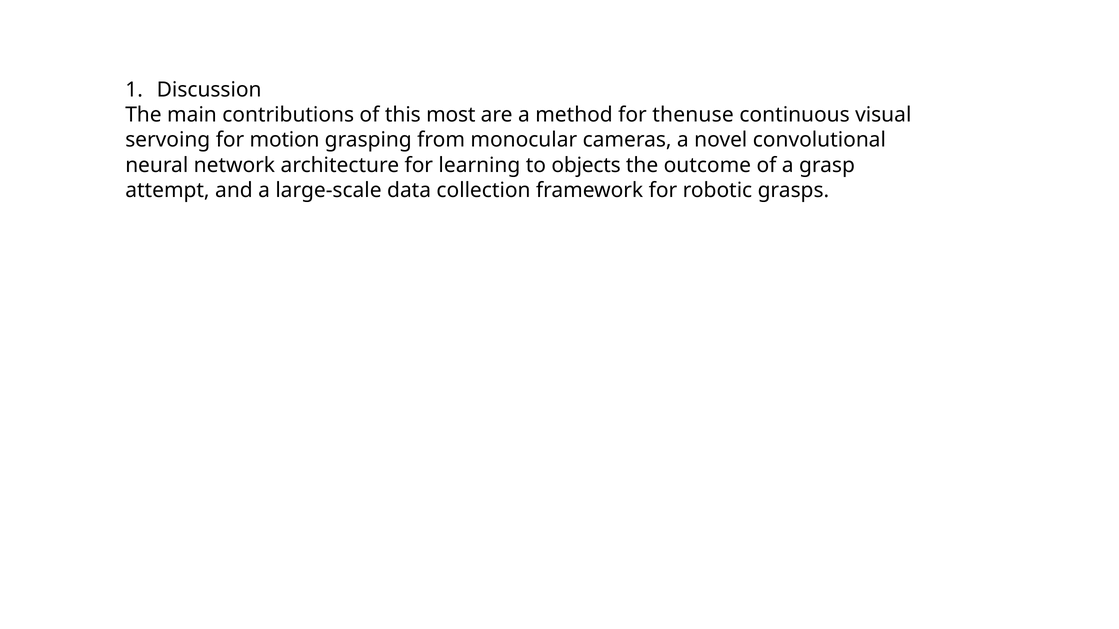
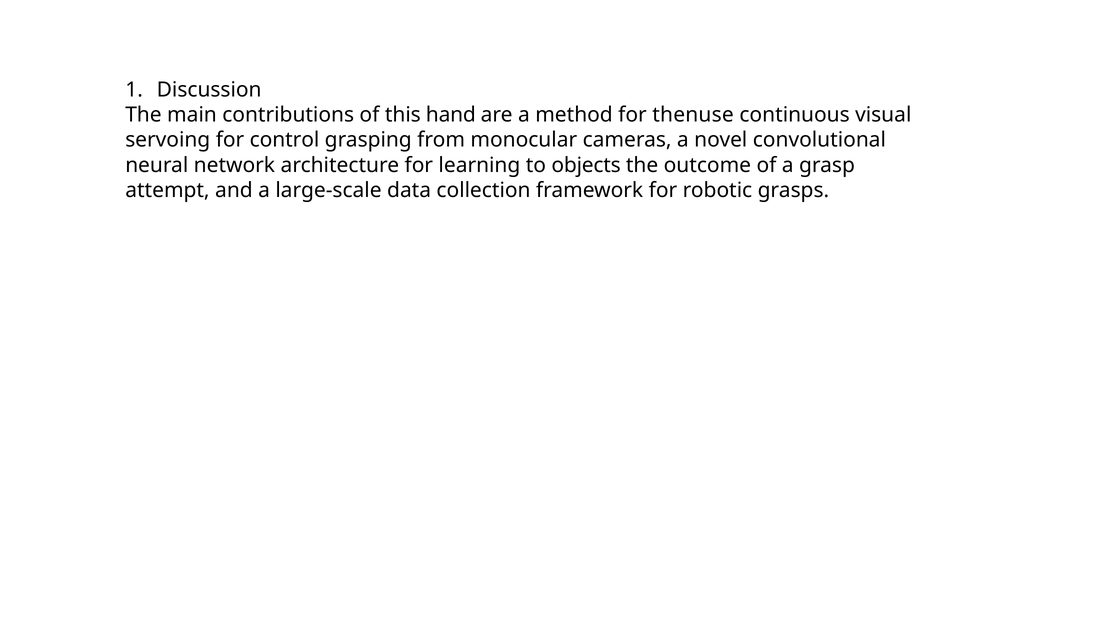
most: most -> hand
motion: motion -> control
